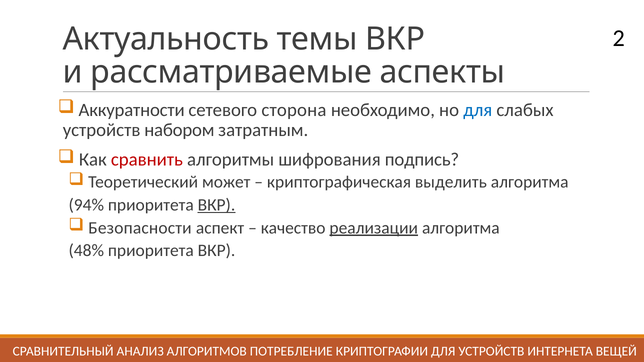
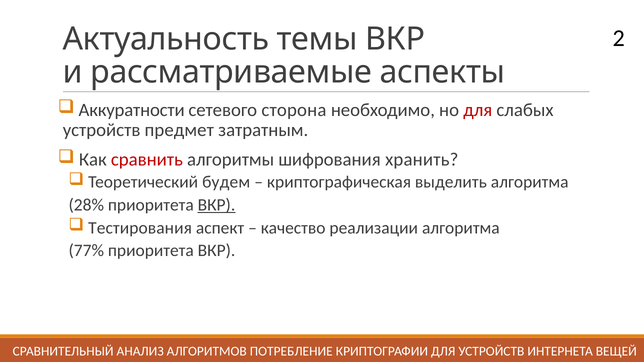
для at (478, 110) colour: blue -> red
набором: набором -> предмет
подпись: подпись -> хранить
может: может -> будем
94%: 94% -> 28%
Безопасности: Безопасности -> Тестирования
реализации underline: present -> none
48%: 48% -> 77%
